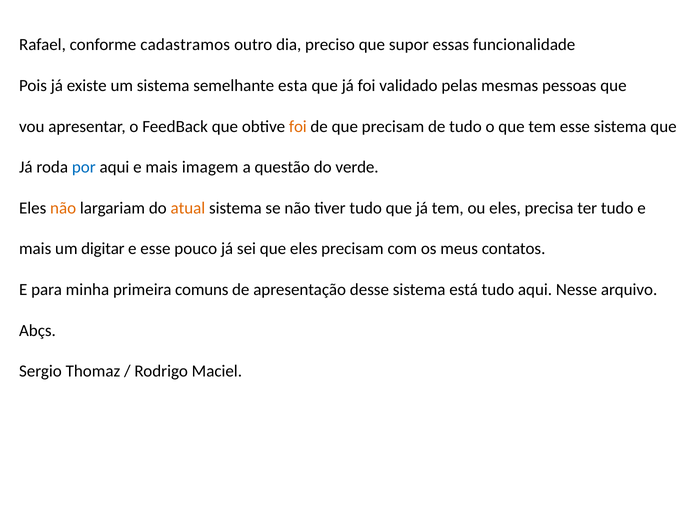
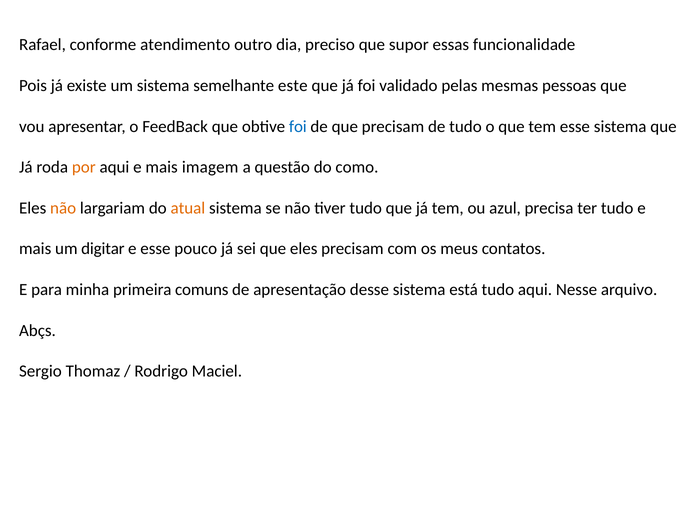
cadastramos: cadastramos -> atendimento
esta: esta -> este
foi at (298, 126) colour: orange -> blue
por colour: blue -> orange
verde: verde -> como
ou eles: eles -> azul
